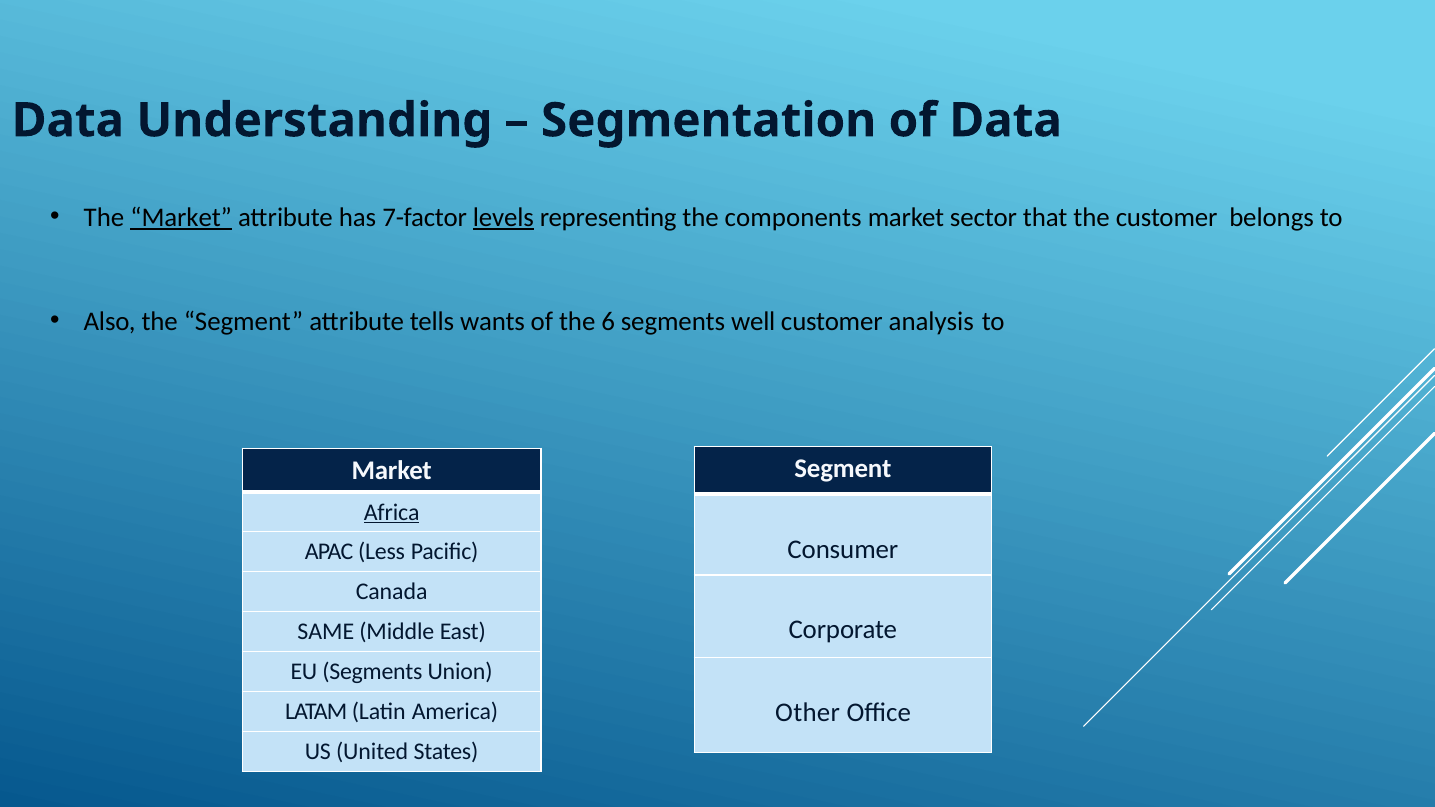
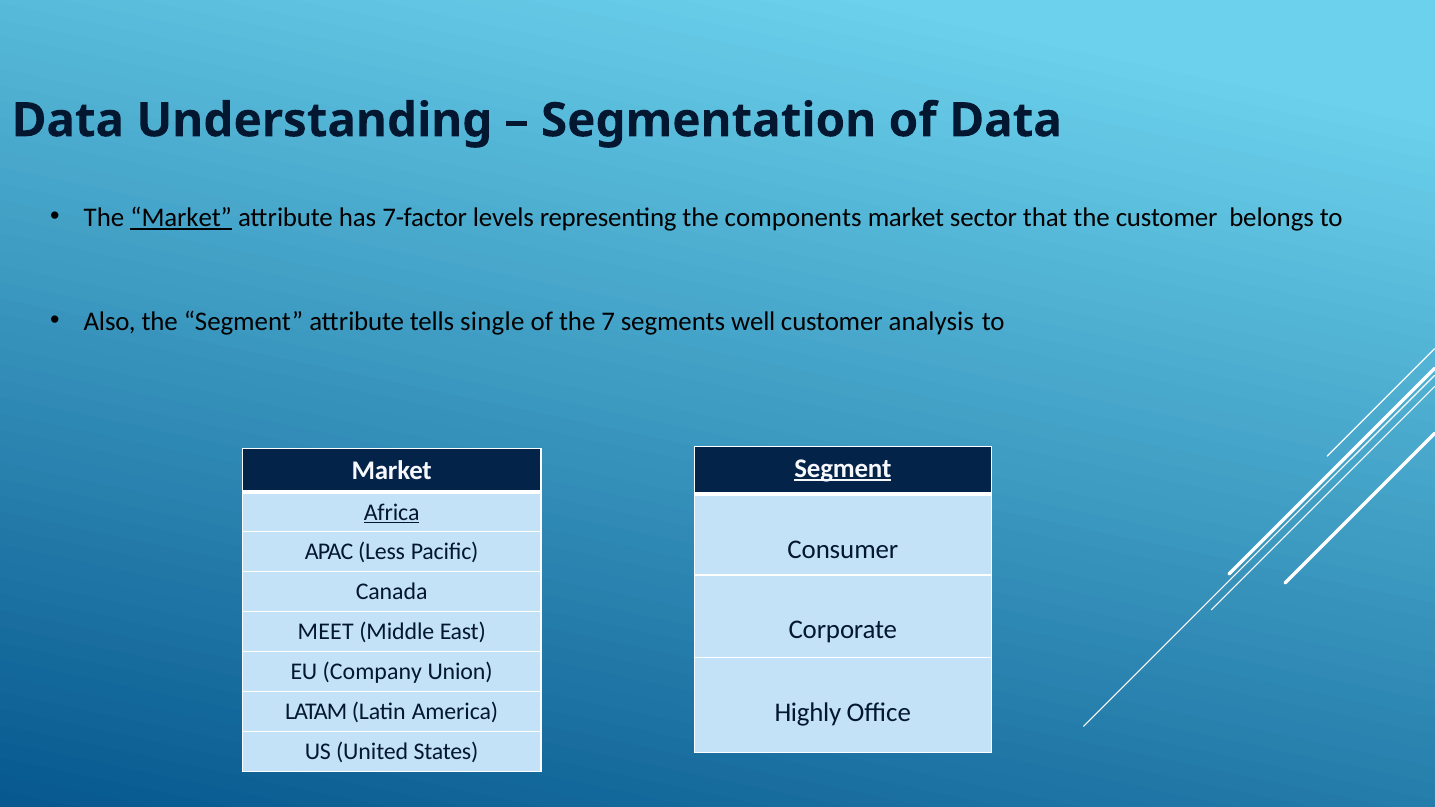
levels underline: present -> none
wants: wants -> single
6: 6 -> 7
Segment at (843, 469) underline: none -> present
SAME: SAME -> MEET
EU Segments: Segments -> Company
Other: Other -> Highly
